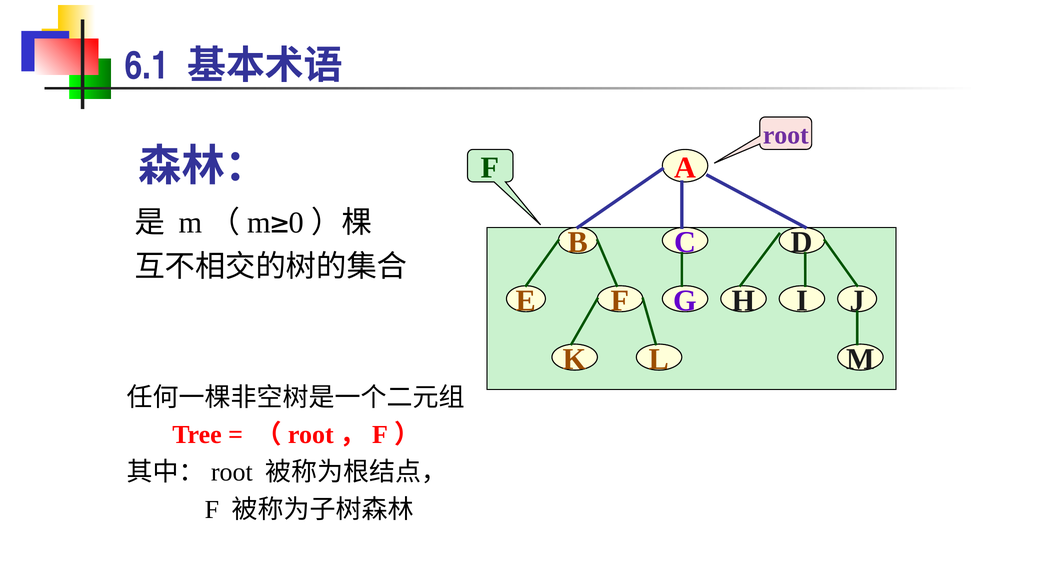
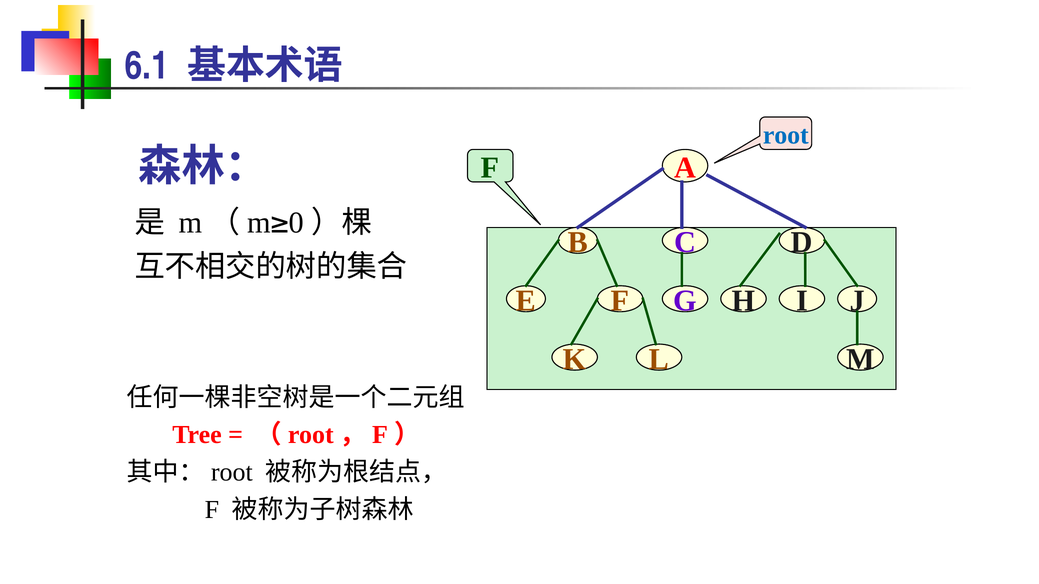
root colour: purple -> blue
